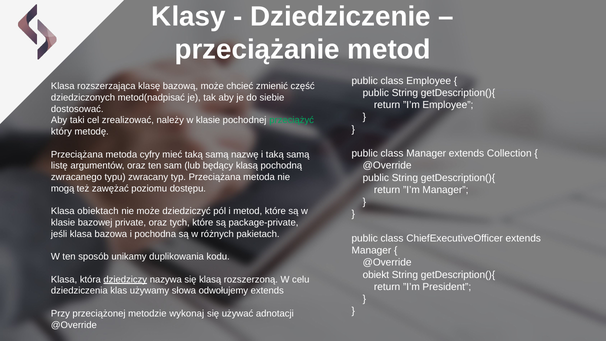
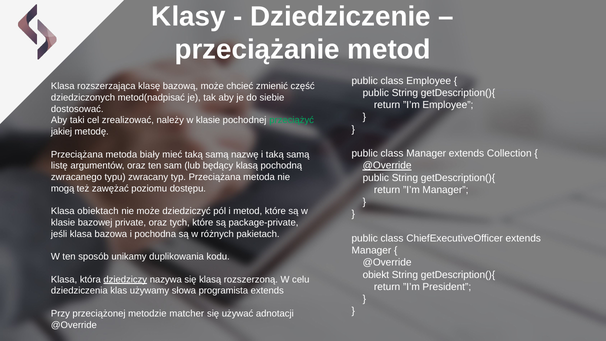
który: który -> jakiej
cyfry: cyfry -> biały
@Override at (387, 166) underline: none -> present
odwołujemy: odwołujemy -> programista
wykonaj: wykonaj -> matcher
